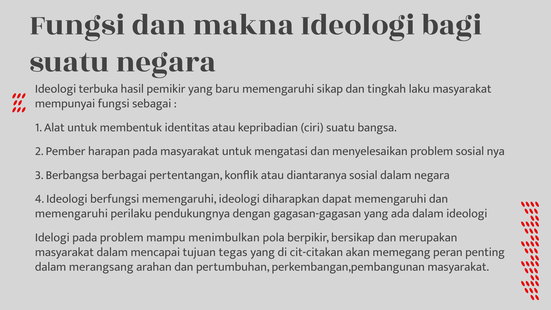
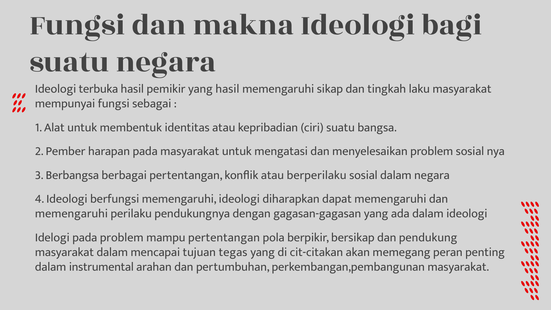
yang baru: baru -> hasil
diantaranya: diantaranya -> berperilaku
mampu menimbulkan: menimbulkan -> pertentangan
merupakan: merupakan -> pendukung
merangsang: merangsang -> instrumental
